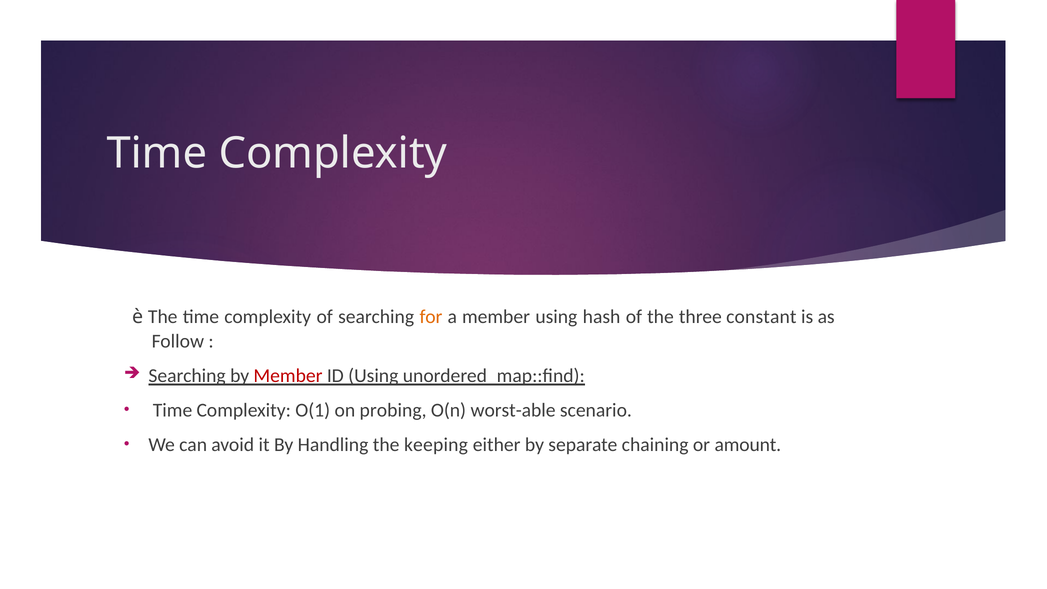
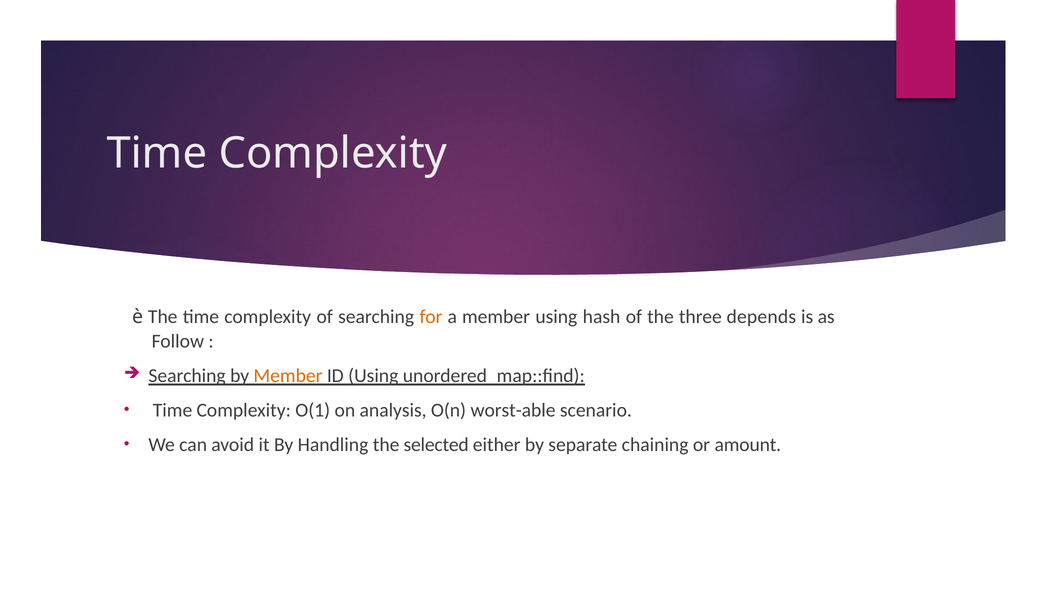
constant: constant -> depends
Member at (288, 376) colour: red -> orange
probing: probing -> analysis
keeping: keeping -> selected
